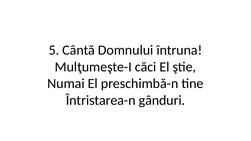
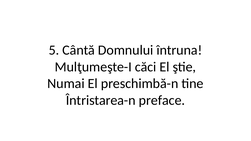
gânduri: gânduri -> preface
